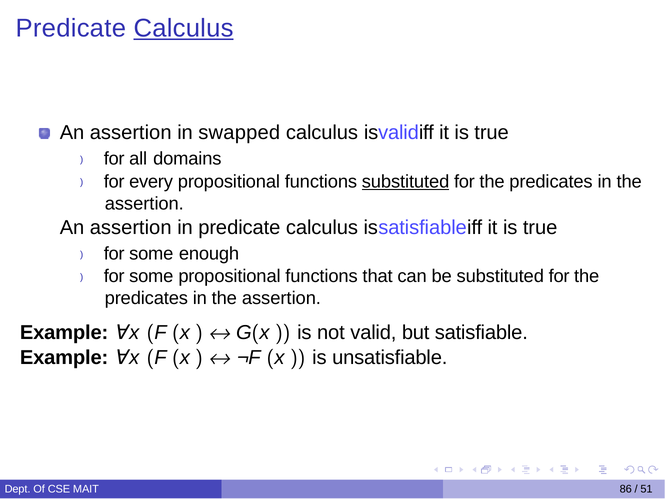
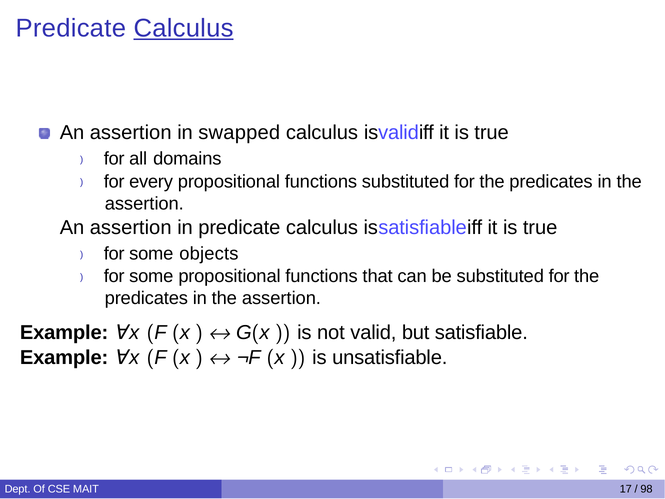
substituted at (406, 182) underline: present -> none
enough: enough -> objects
86: 86 -> 17
51: 51 -> 98
